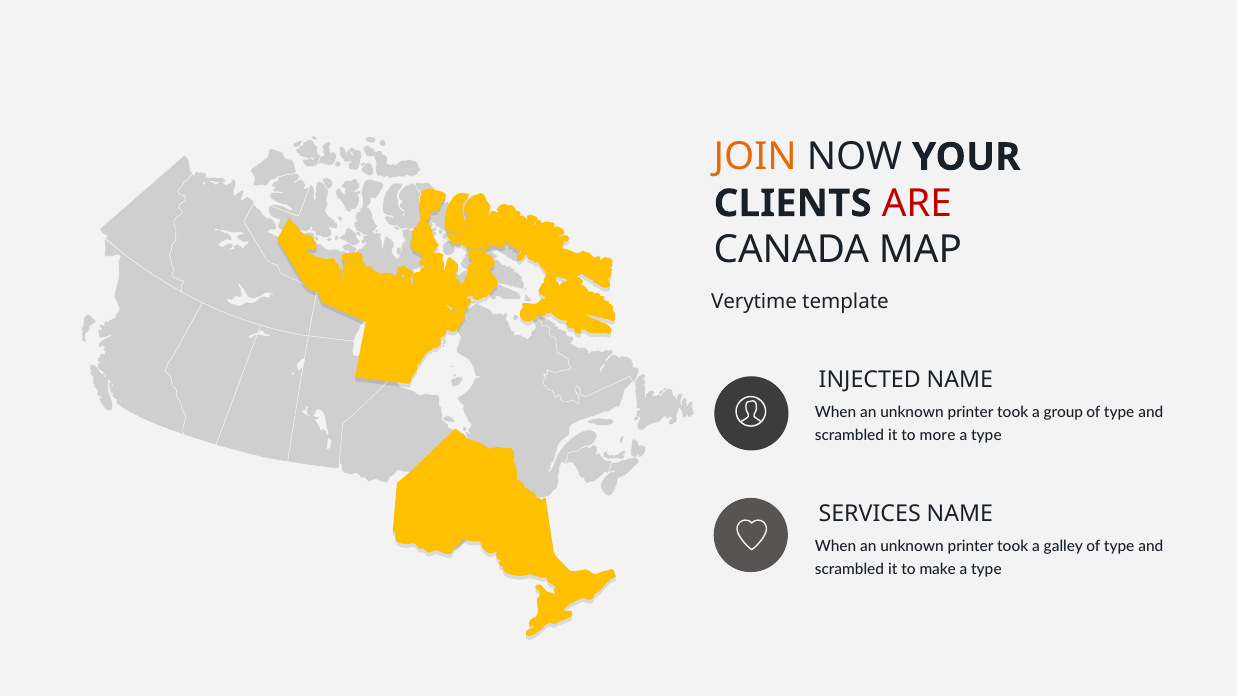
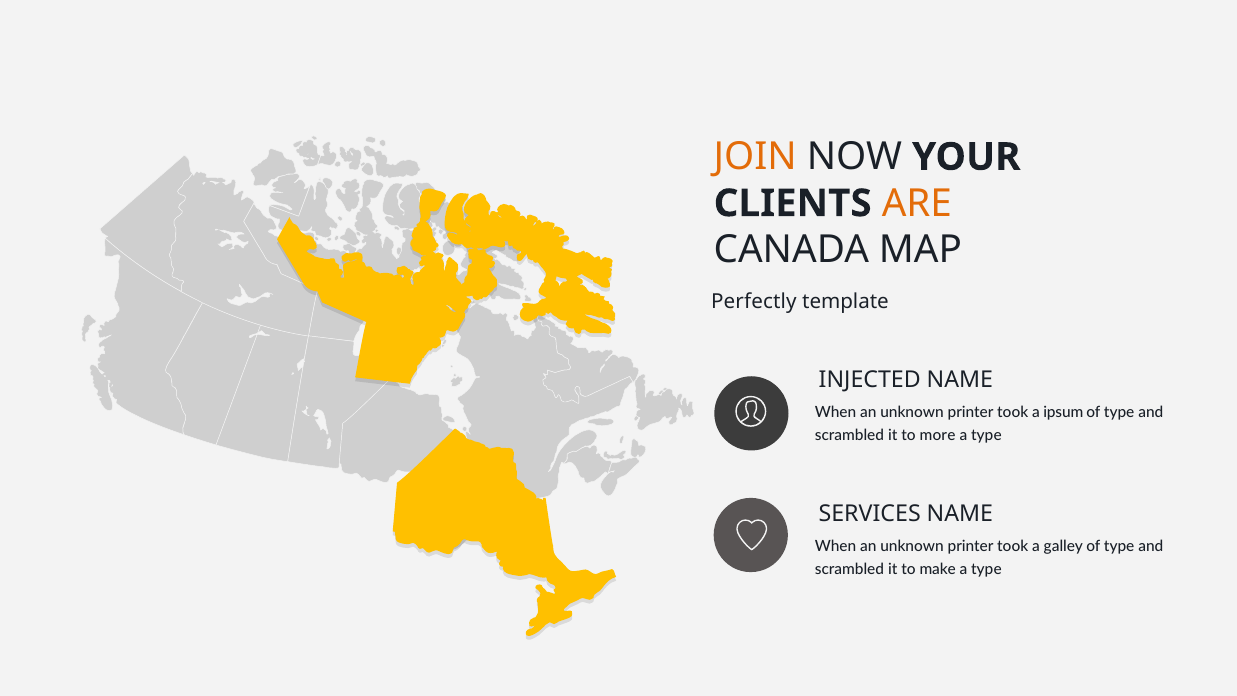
ARE colour: red -> orange
Verytime: Verytime -> Perfectly
group: group -> ipsum
